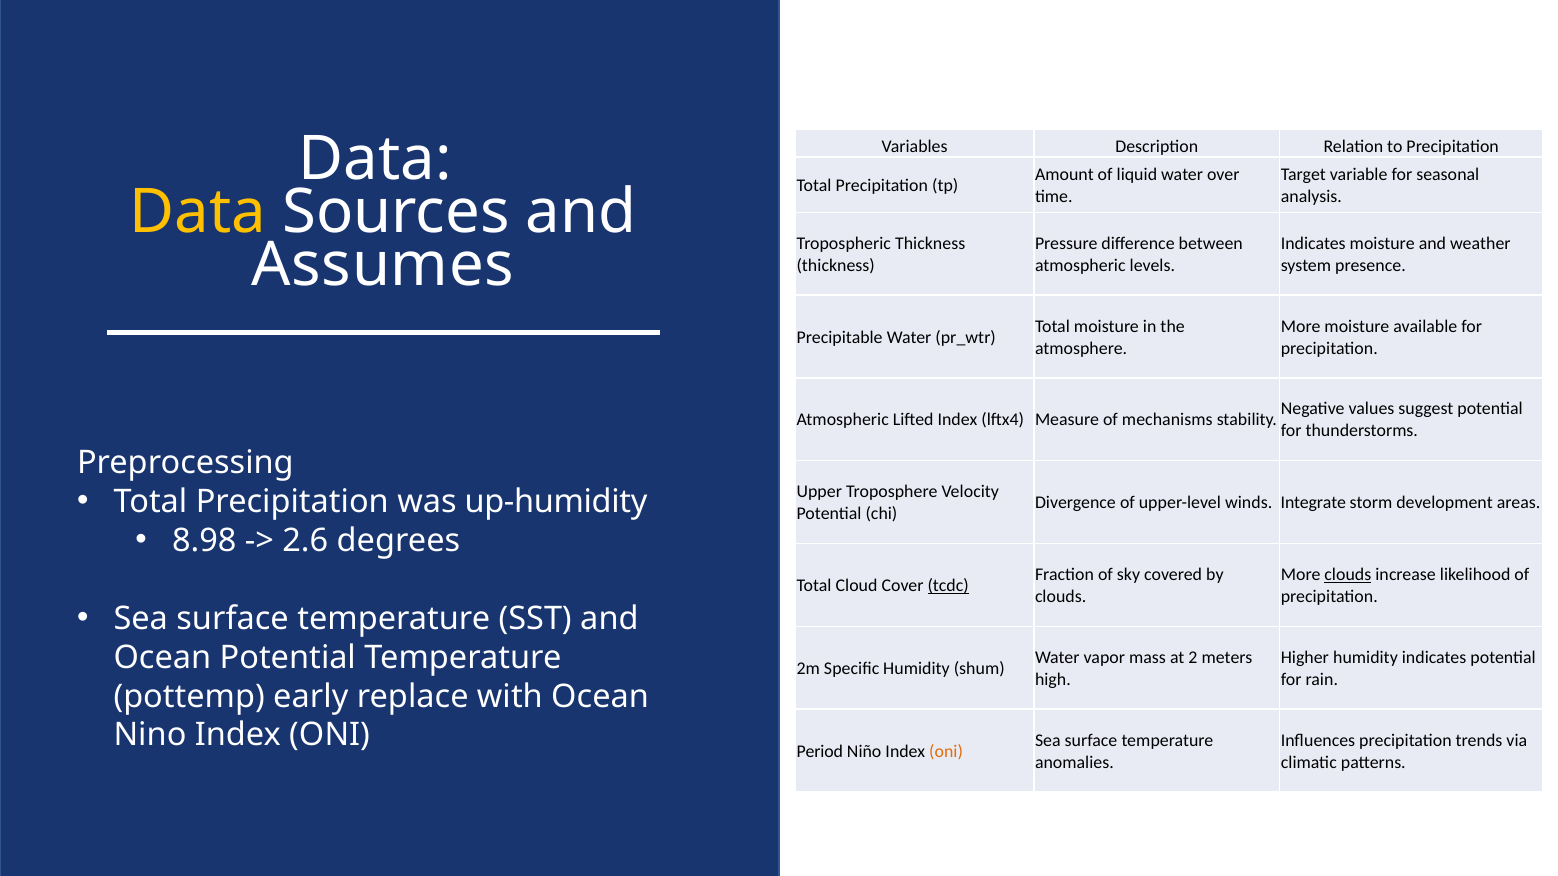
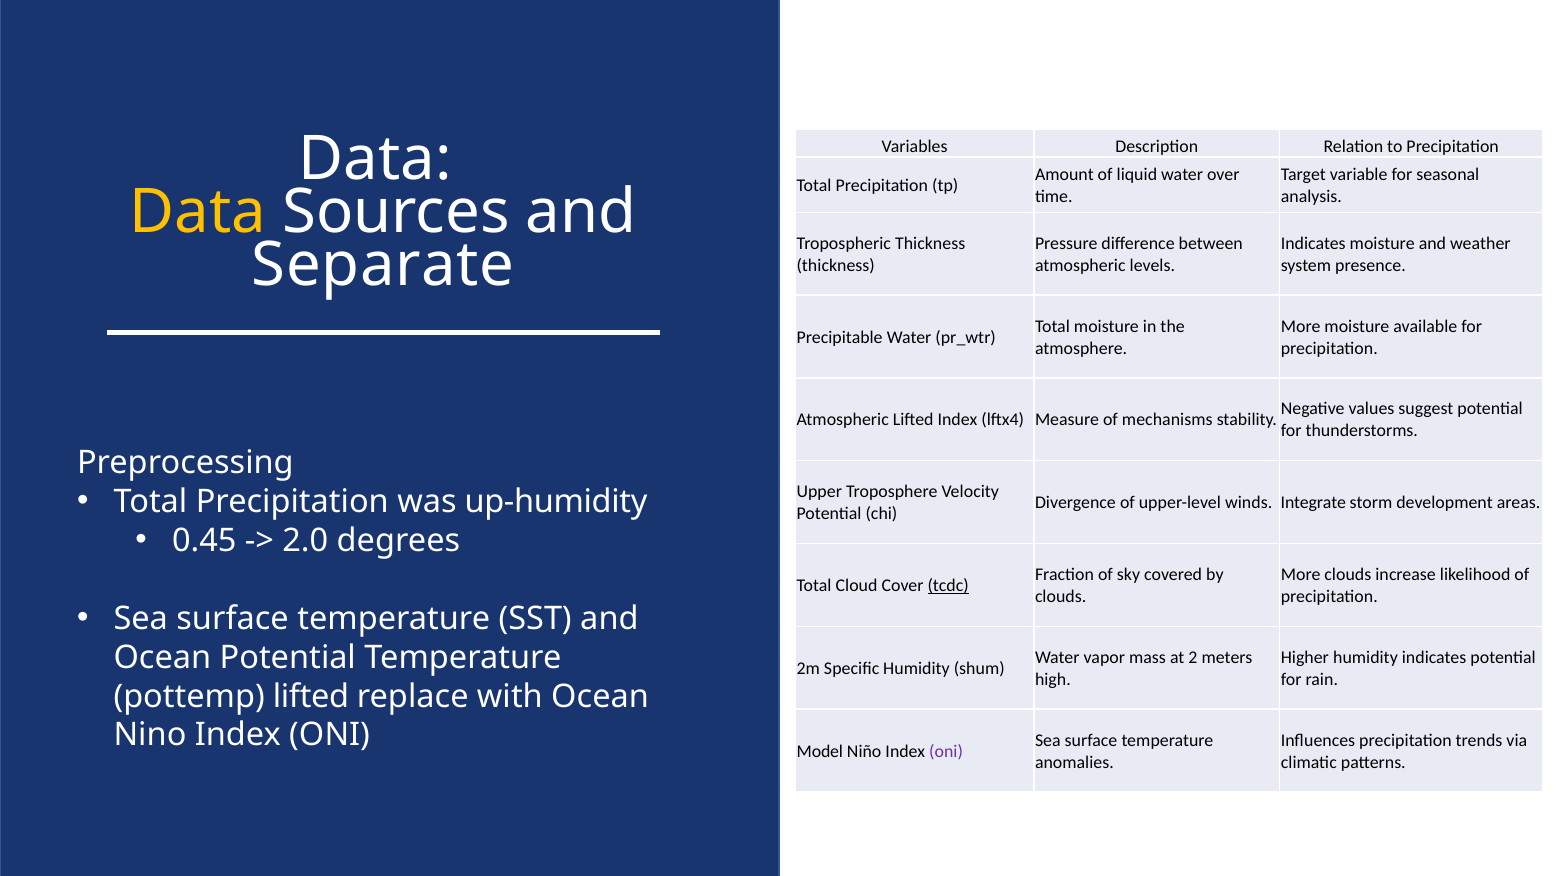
Assumes: Assumes -> Separate
8.98: 8.98 -> 0.45
2.6: 2.6 -> 2.0
clouds at (1348, 575) underline: present -> none
pottemp early: early -> lifted
Period: Period -> Model
oni at (946, 752) colour: orange -> purple
